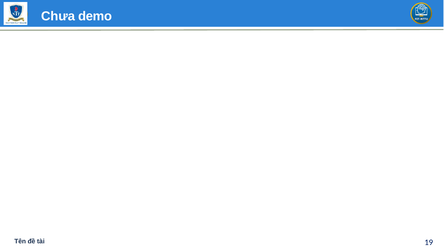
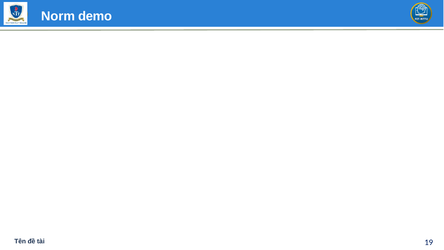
Chưa: Chưa -> Norm
